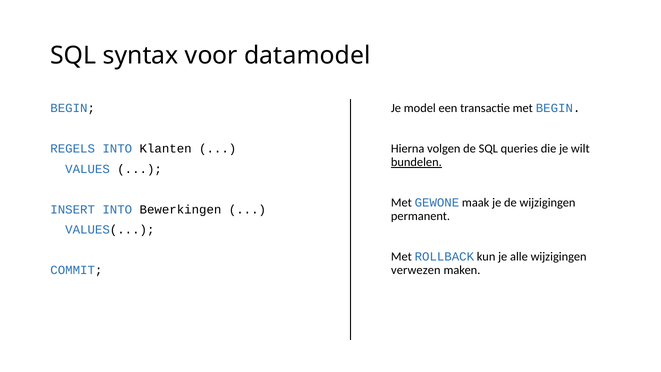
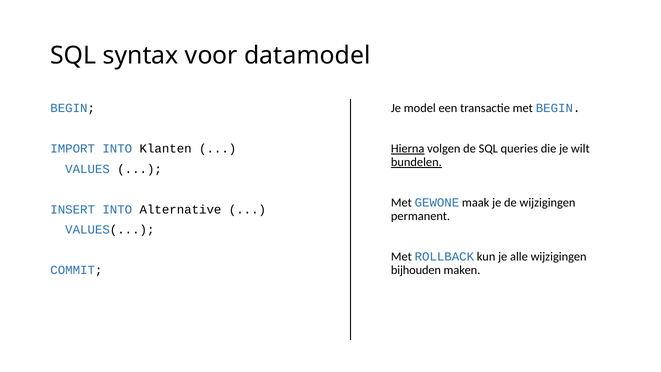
Hierna underline: none -> present
REGELS: REGELS -> IMPORT
Bewerkingen: Bewerkingen -> Alternative
verwezen: verwezen -> bijhouden
